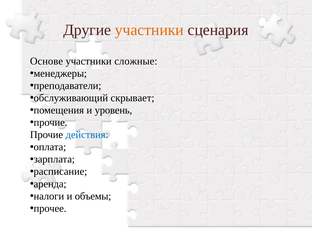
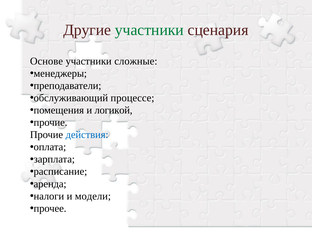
участники at (149, 30) colour: orange -> green
скрывает: скрывает -> процессе
уровень: уровень -> логикой
объемы: объемы -> модели
